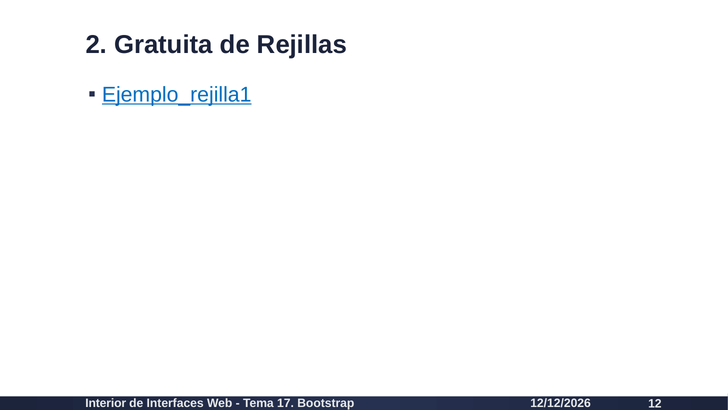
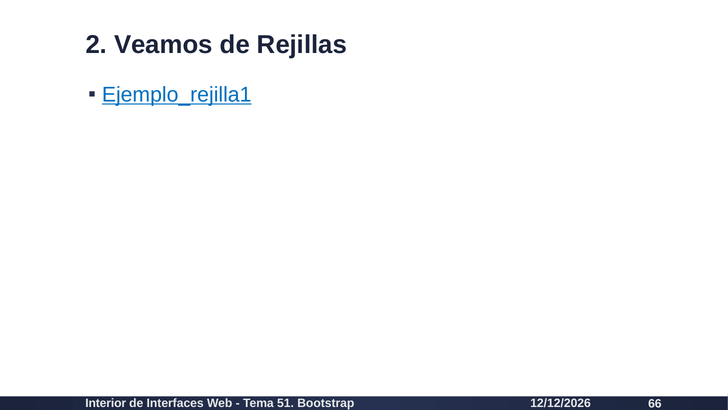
Gratuita: Gratuita -> Veamos
17: 17 -> 51
12: 12 -> 66
